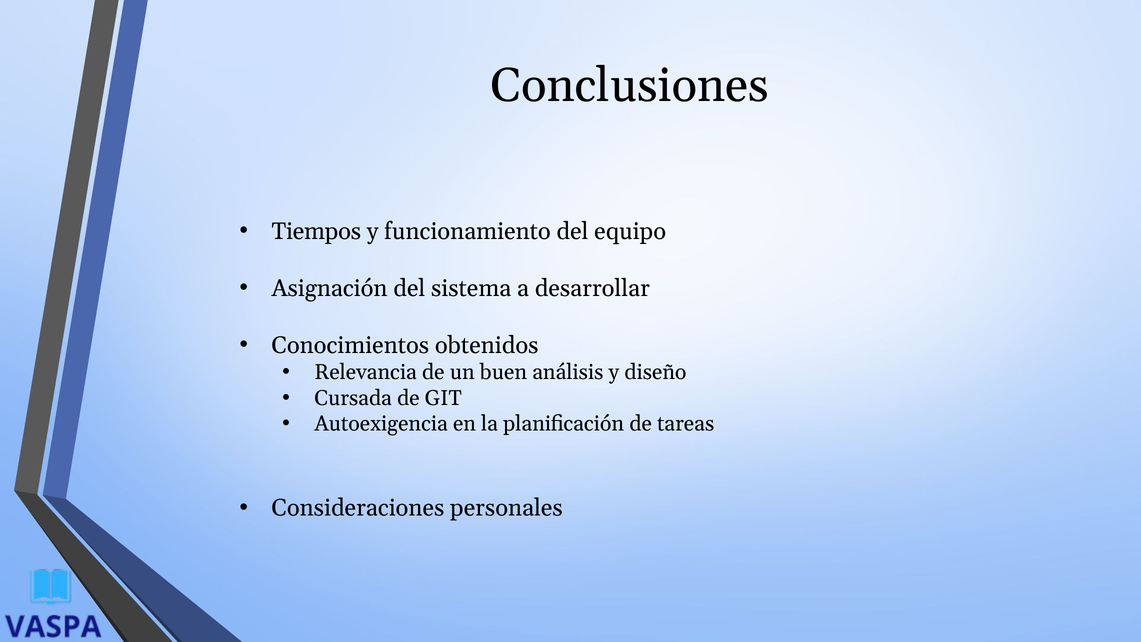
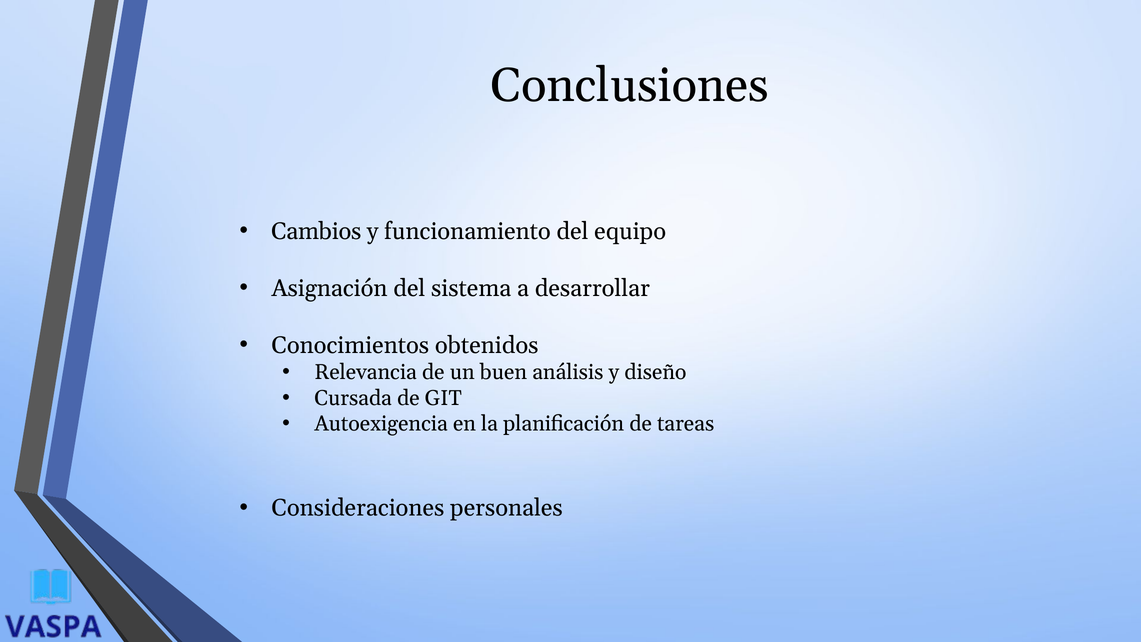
Tiempos: Tiempos -> Cambios
